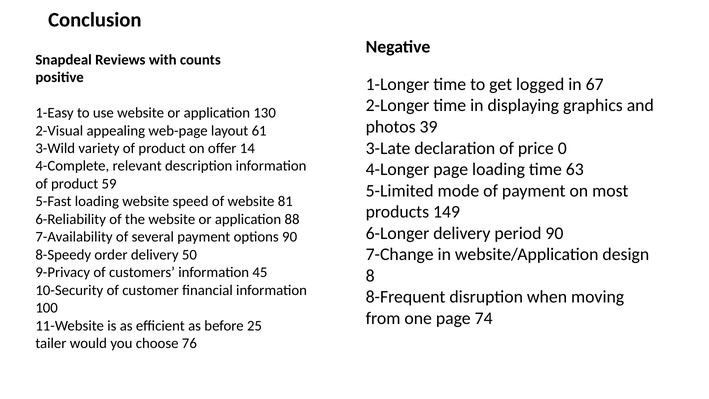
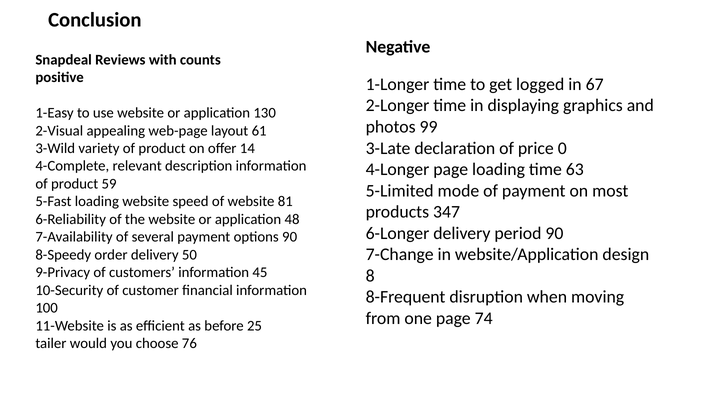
39: 39 -> 99
149: 149 -> 347
88: 88 -> 48
